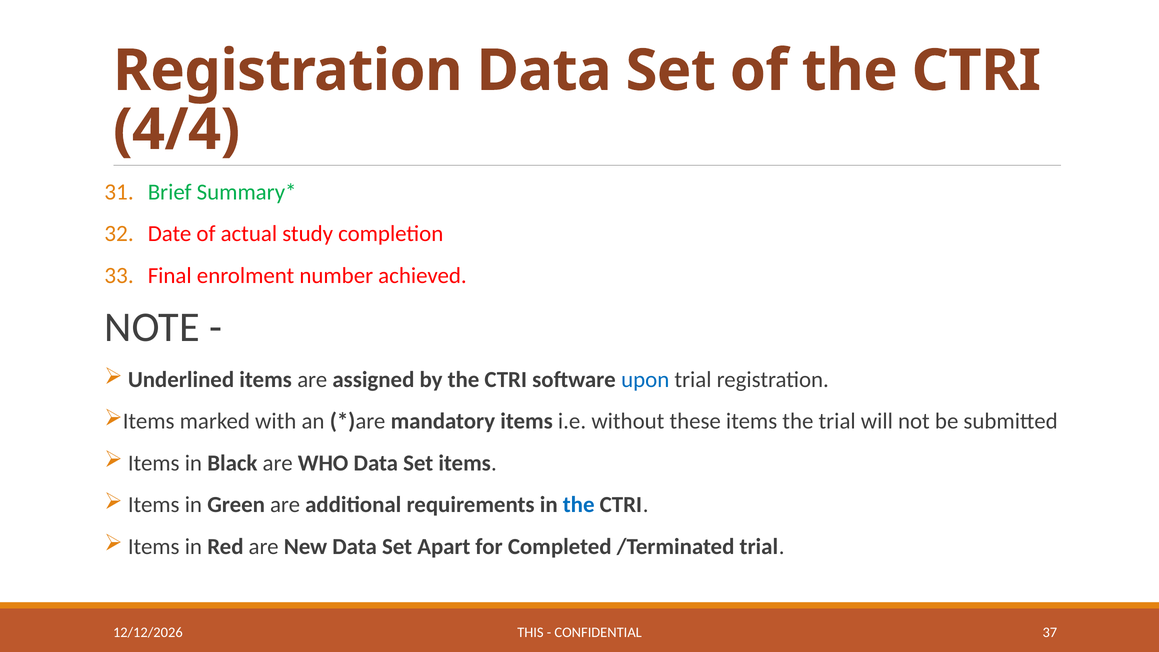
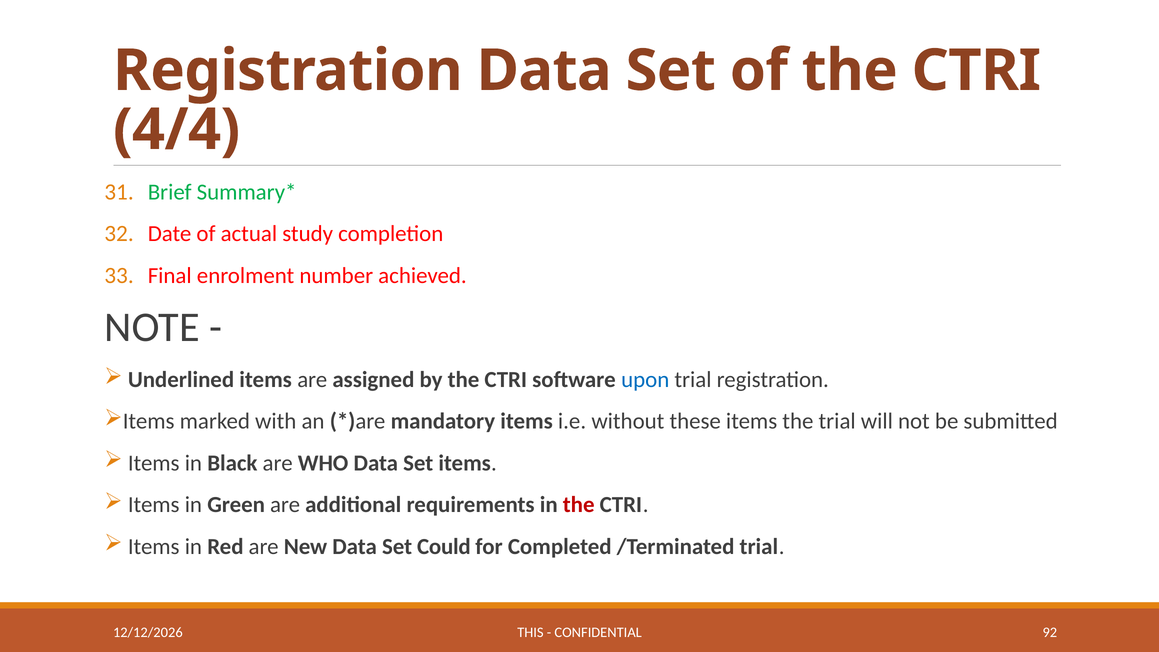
the at (579, 505) colour: blue -> red
Apart: Apart -> Could
37: 37 -> 92
